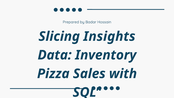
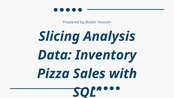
Insights: Insights -> Analysis
